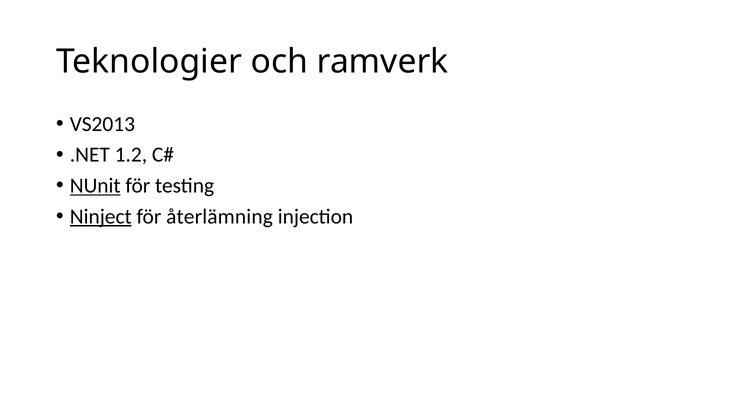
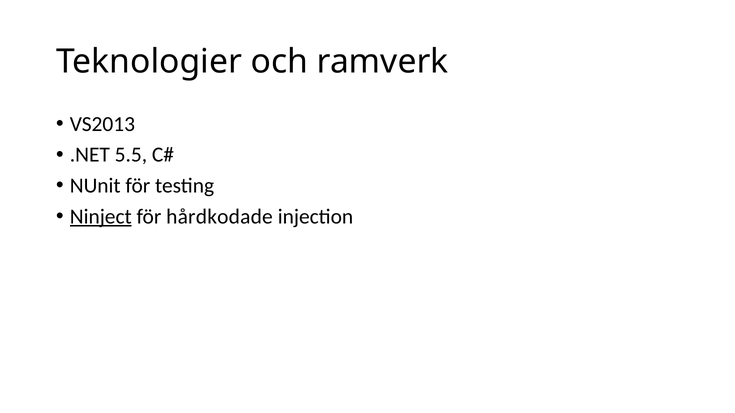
1.2: 1.2 -> 5.5
NUnit underline: present -> none
återlämning: återlämning -> hårdkodade
